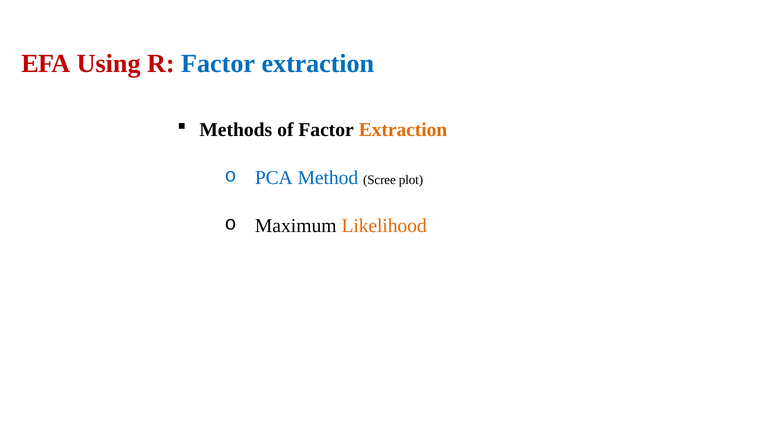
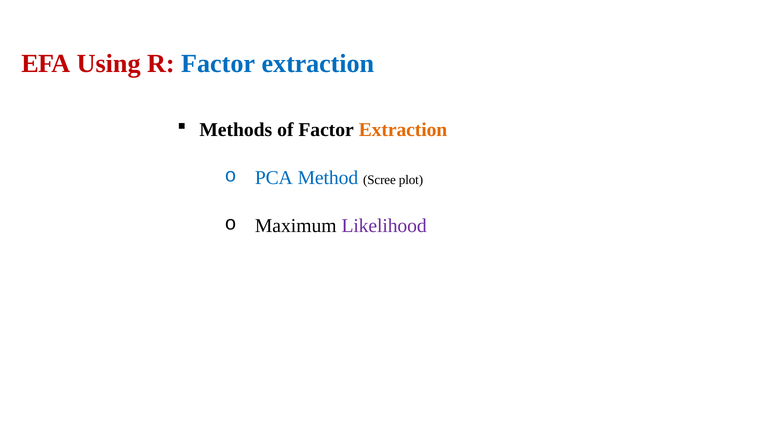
Likelihood colour: orange -> purple
